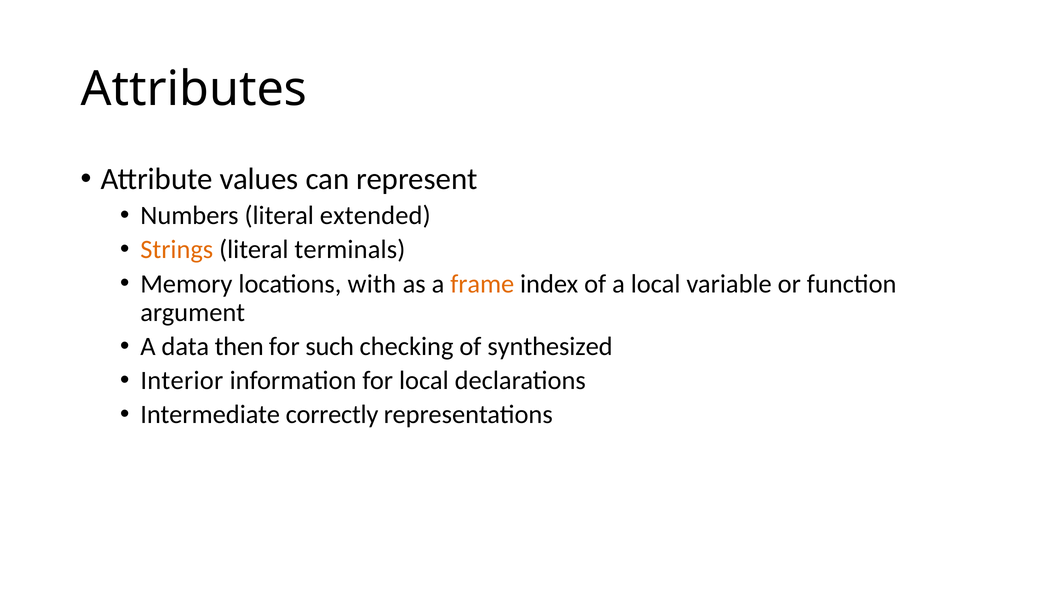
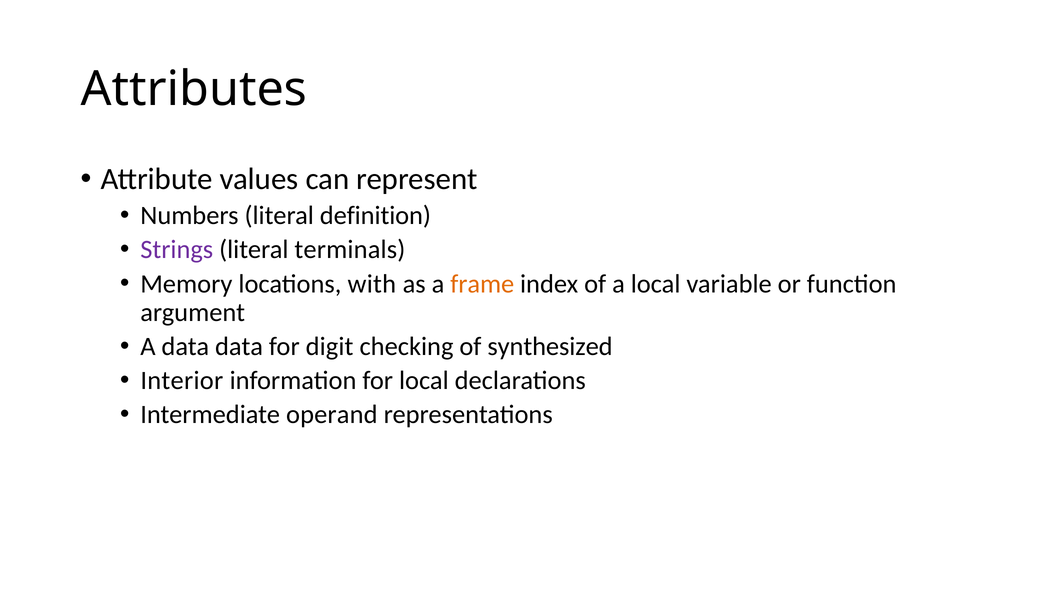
extended: extended -> definition
Strings colour: orange -> purple
data then: then -> data
such: such -> digit
correctly: correctly -> operand
